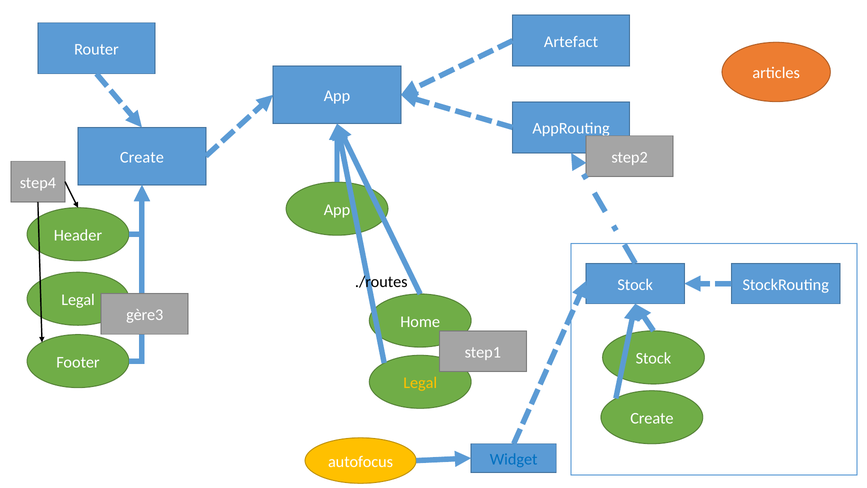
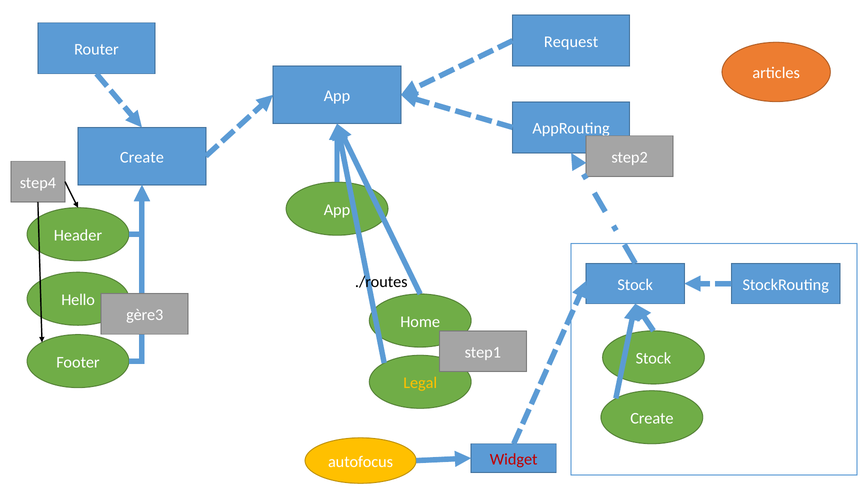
Artefact: Artefact -> Request
Legal at (78, 300): Legal -> Hello
Widget colour: blue -> red
